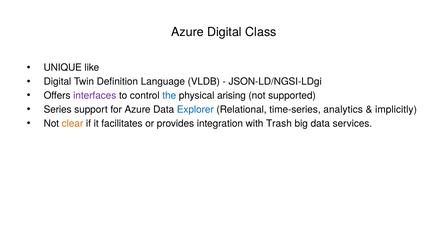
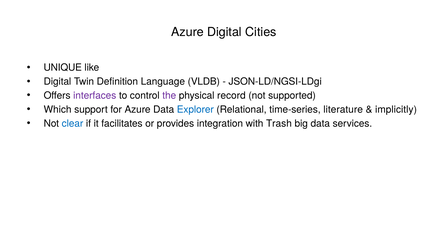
Class: Class -> Cities
the colour: blue -> purple
arising: arising -> record
Series: Series -> Which
analytics: analytics -> literature
clear colour: orange -> blue
